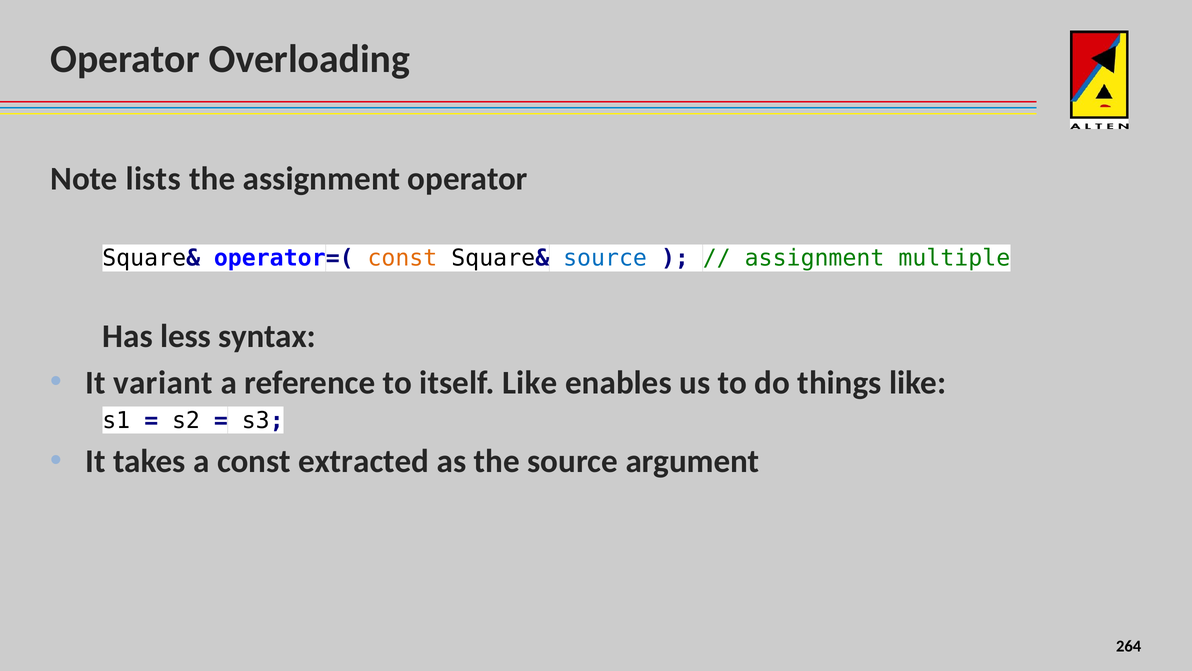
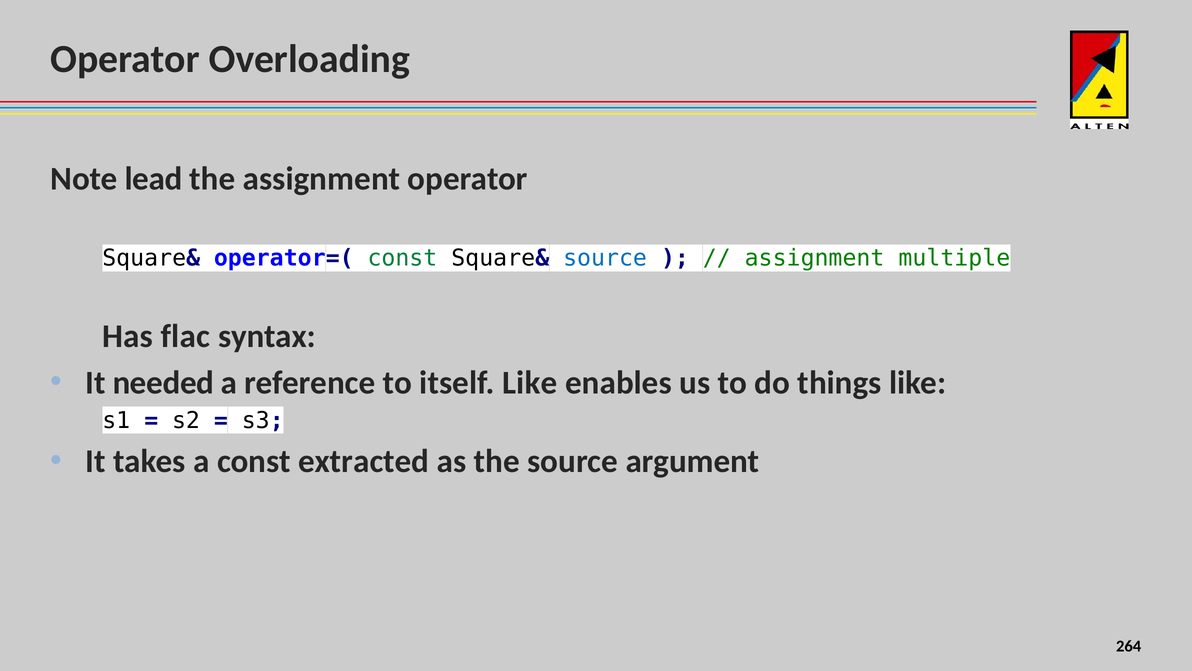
lists: lists -> lead
const at (402, 258) colour: orange -> green
less: less -> flac
variant: variant -> needed
